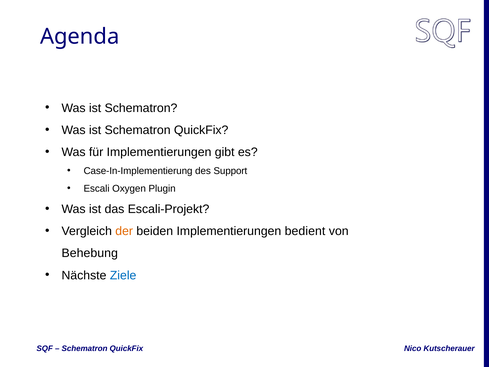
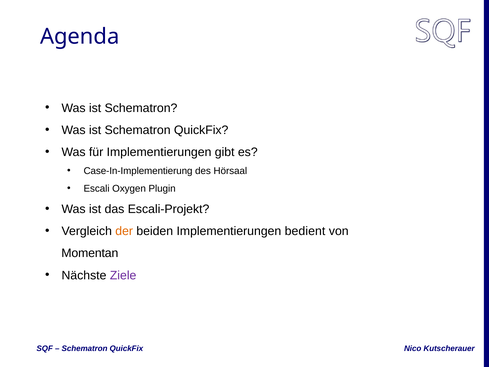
Support: Support -> Hörsaal
Behebung: Behebung -> Momentan
Ziele colour: blue -> purple
